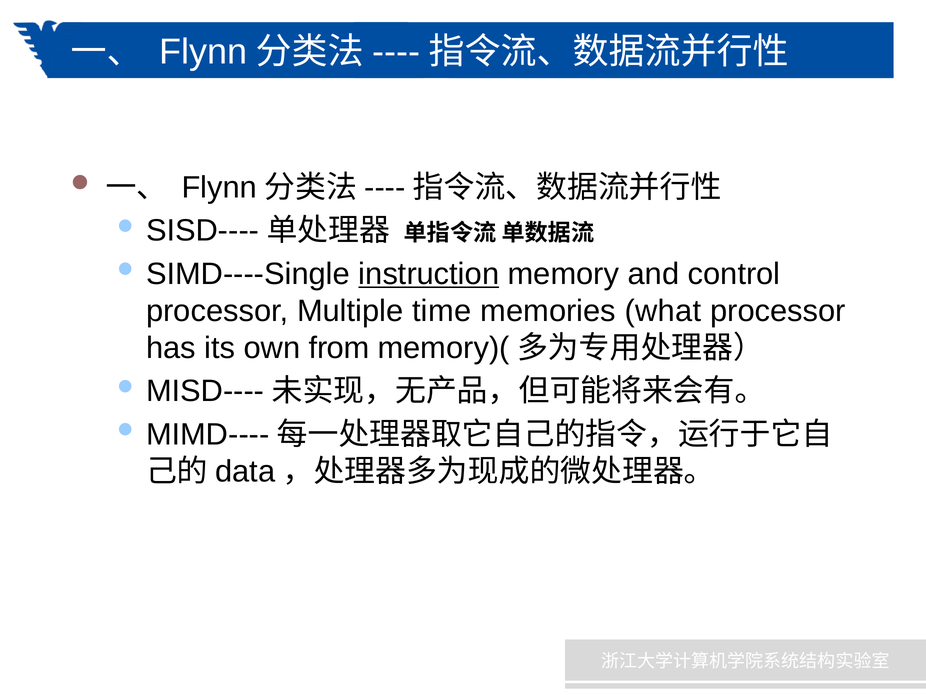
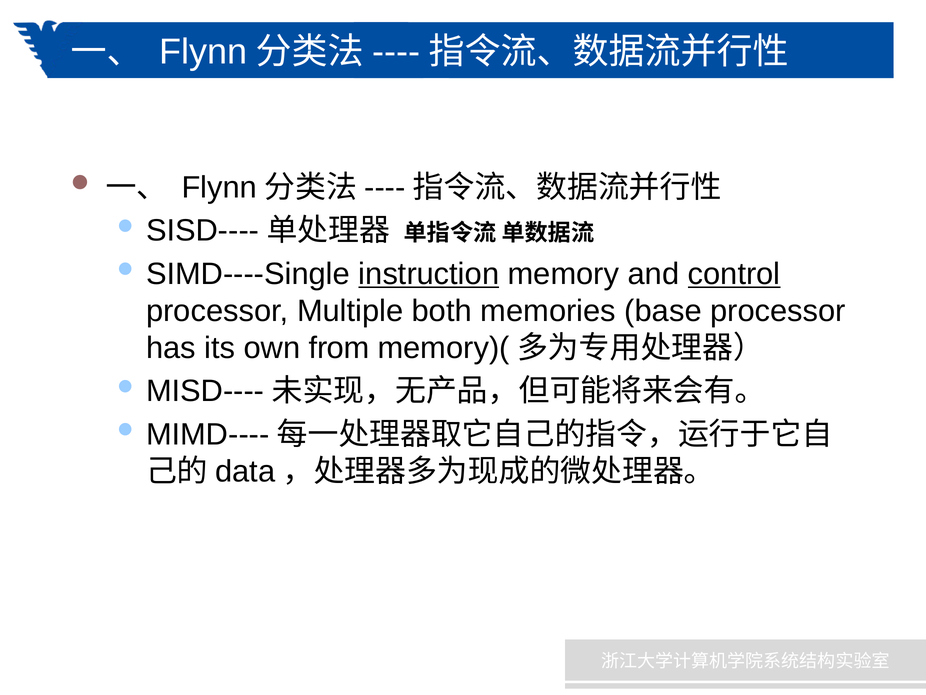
control underline: none -> present
time: time -> both
what: what -> base
